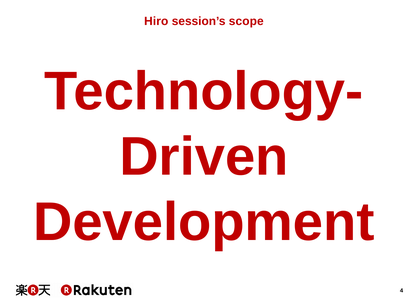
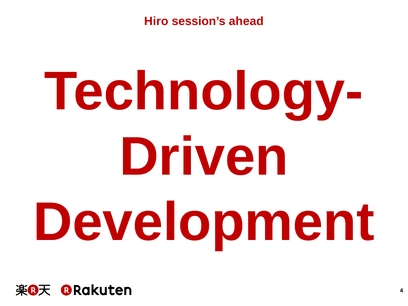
scope: scope -> ahead
